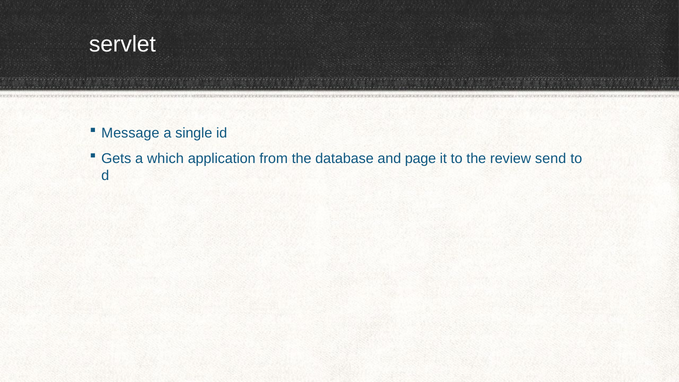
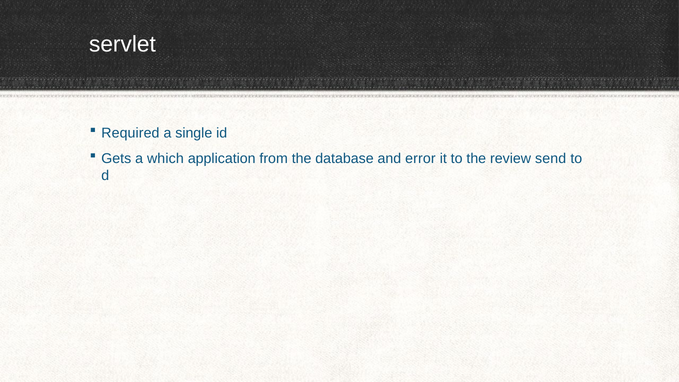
Message: Message -> Required
page: page -> error
